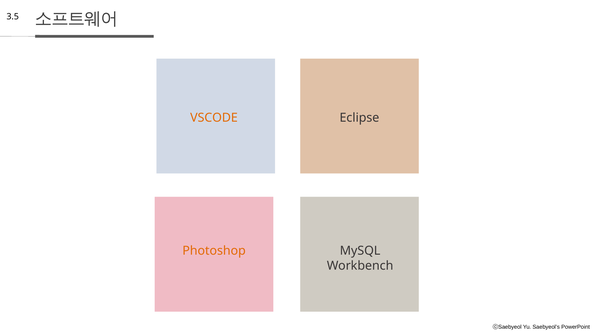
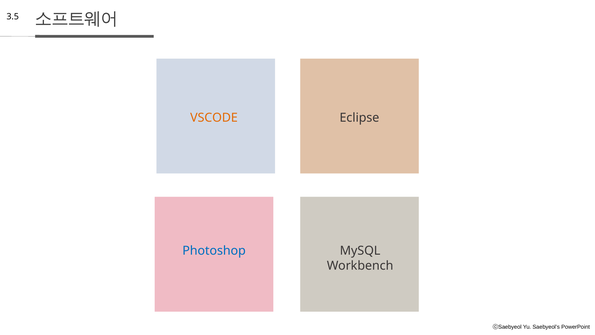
Photoshop colour: orange -> blue
